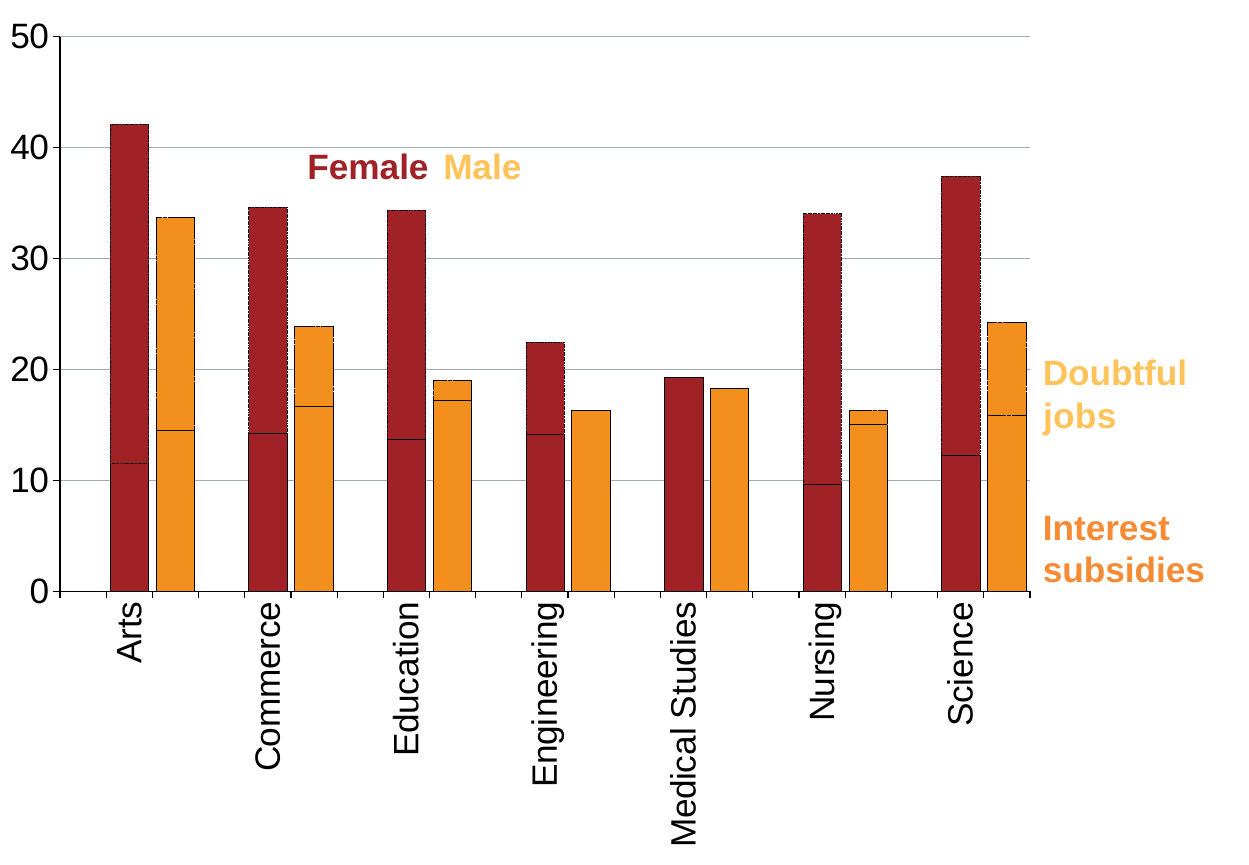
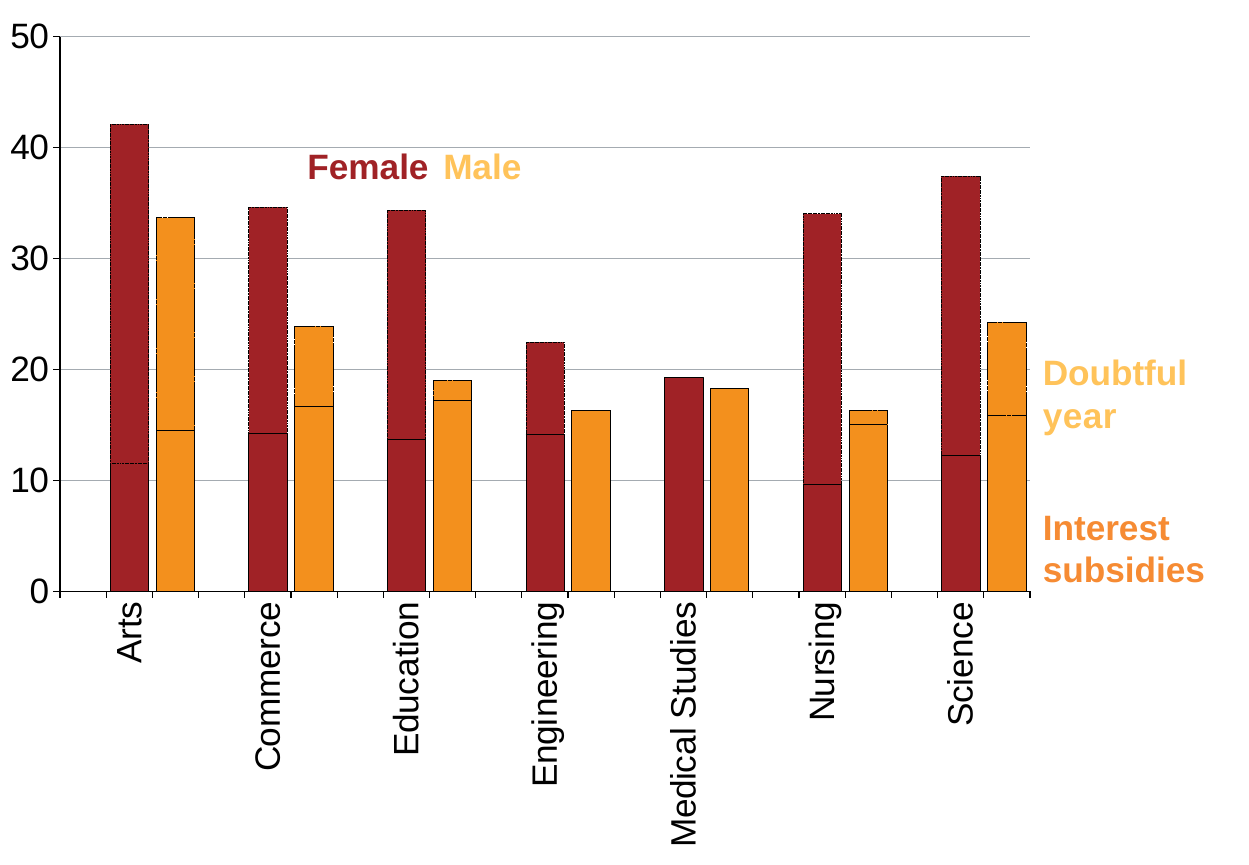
jobs: jobs -> year
